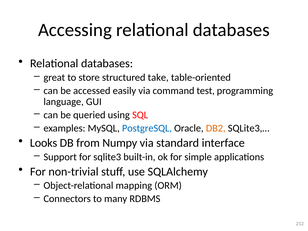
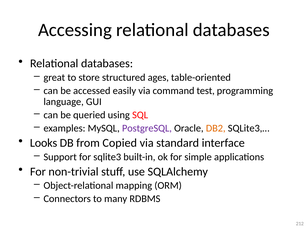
take: take -> ages
PostgreSQL colour: blue -> purple
Numpy: Numpy -> Copied
